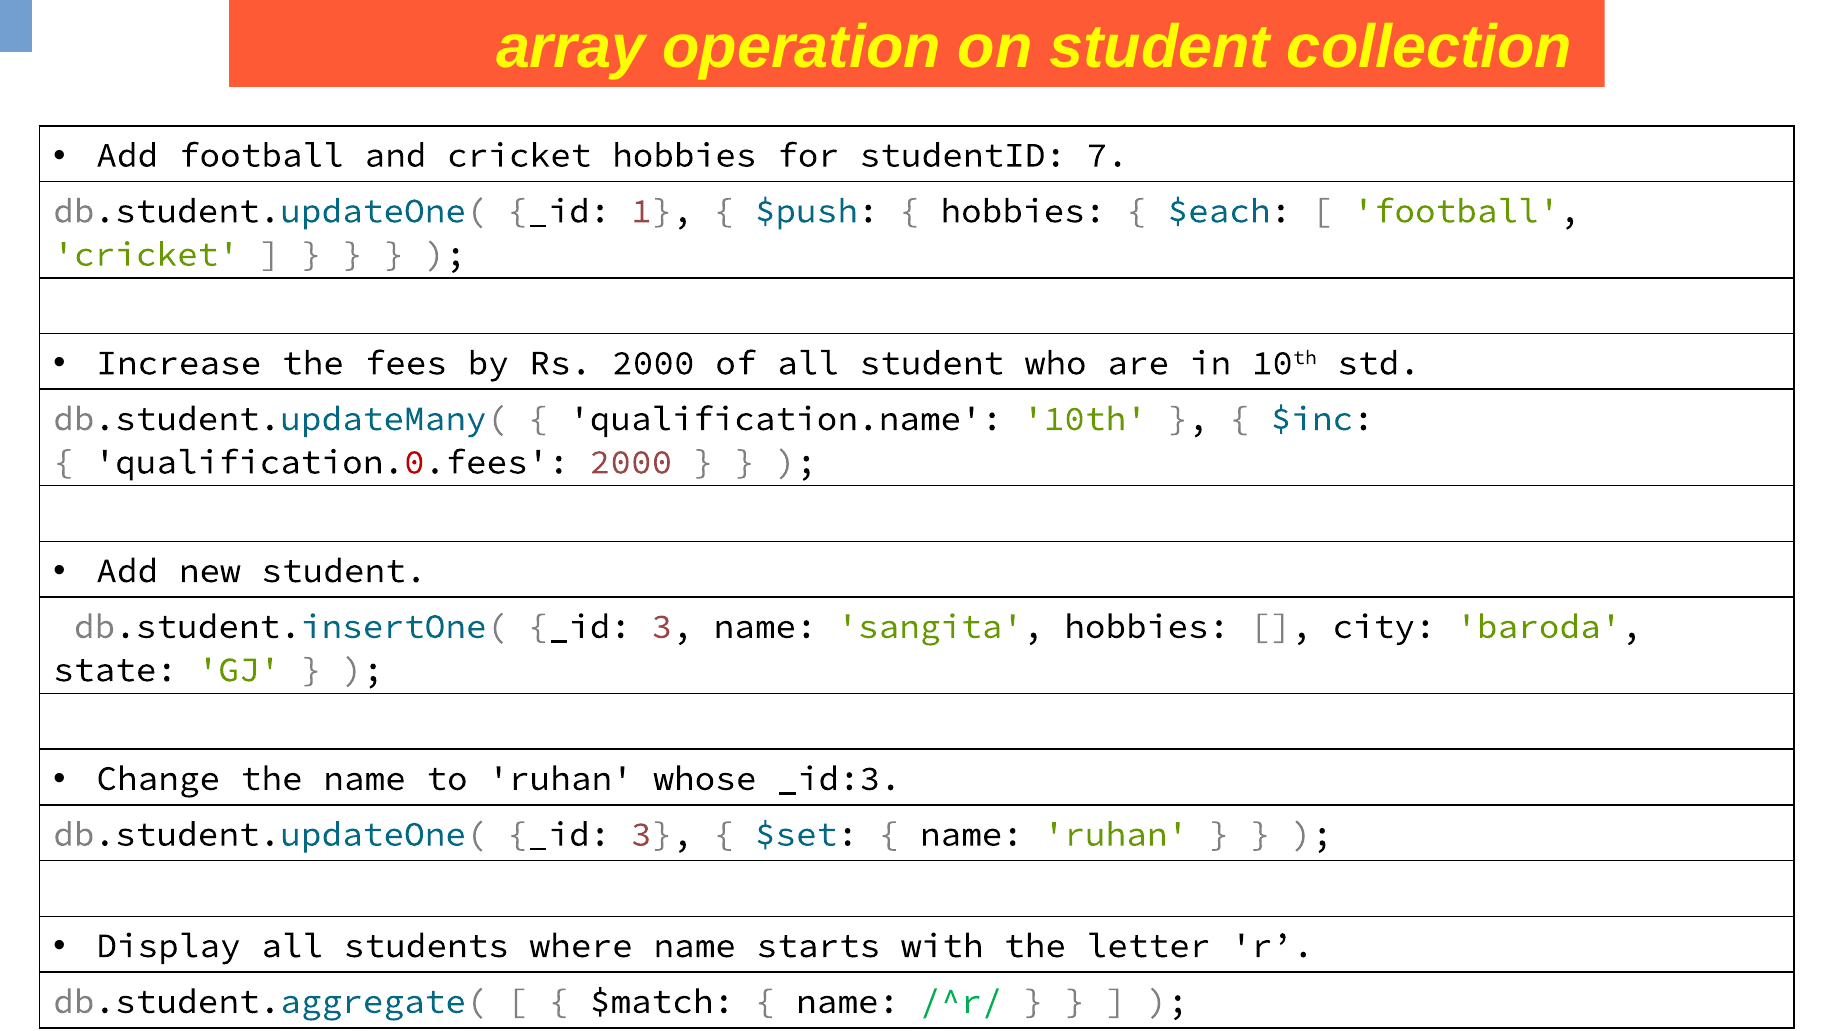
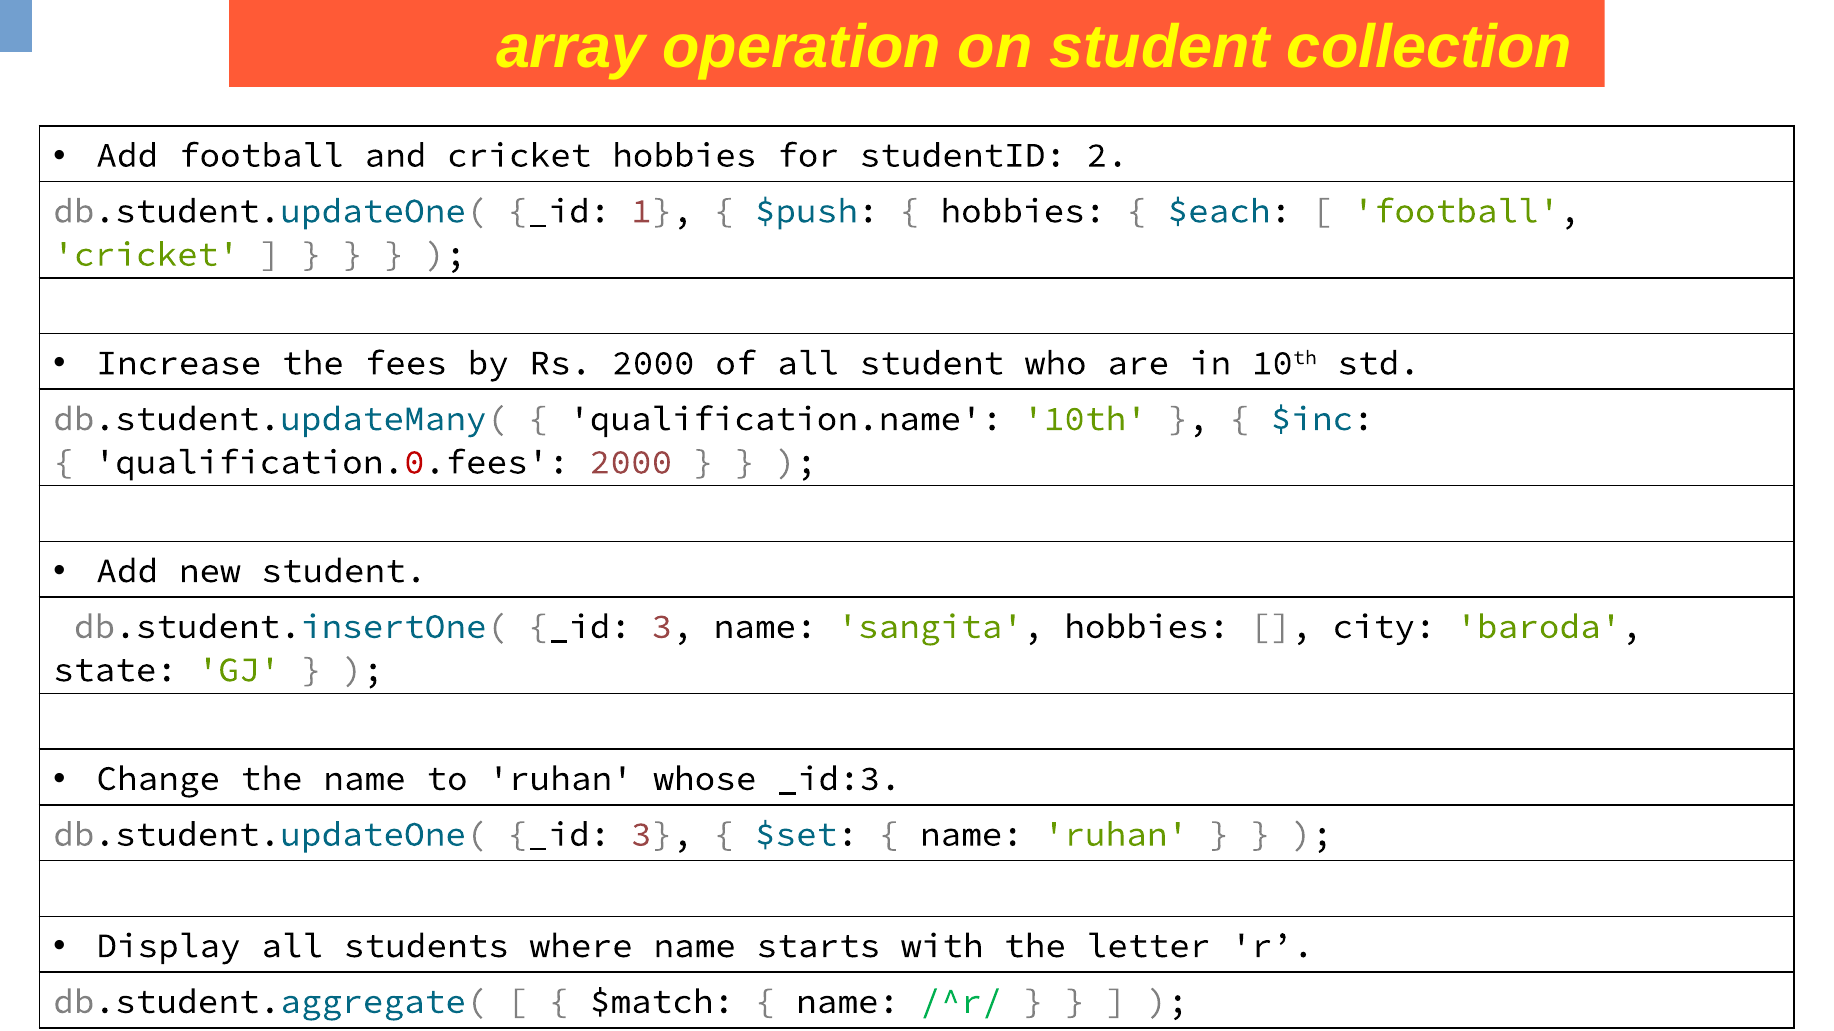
7: 7 -> 2
